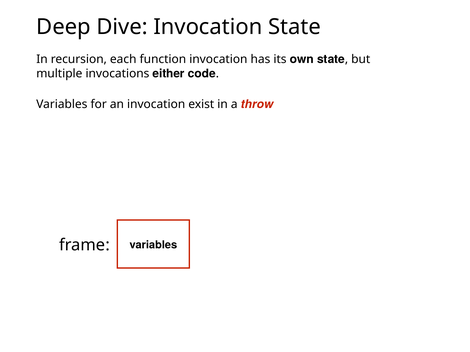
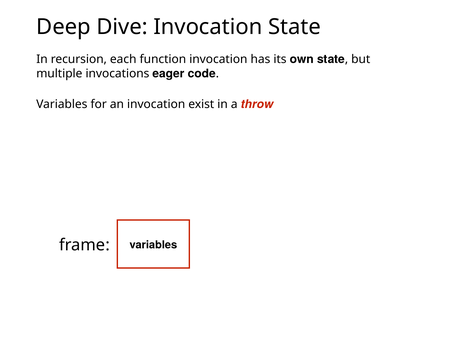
either: either -> eager
